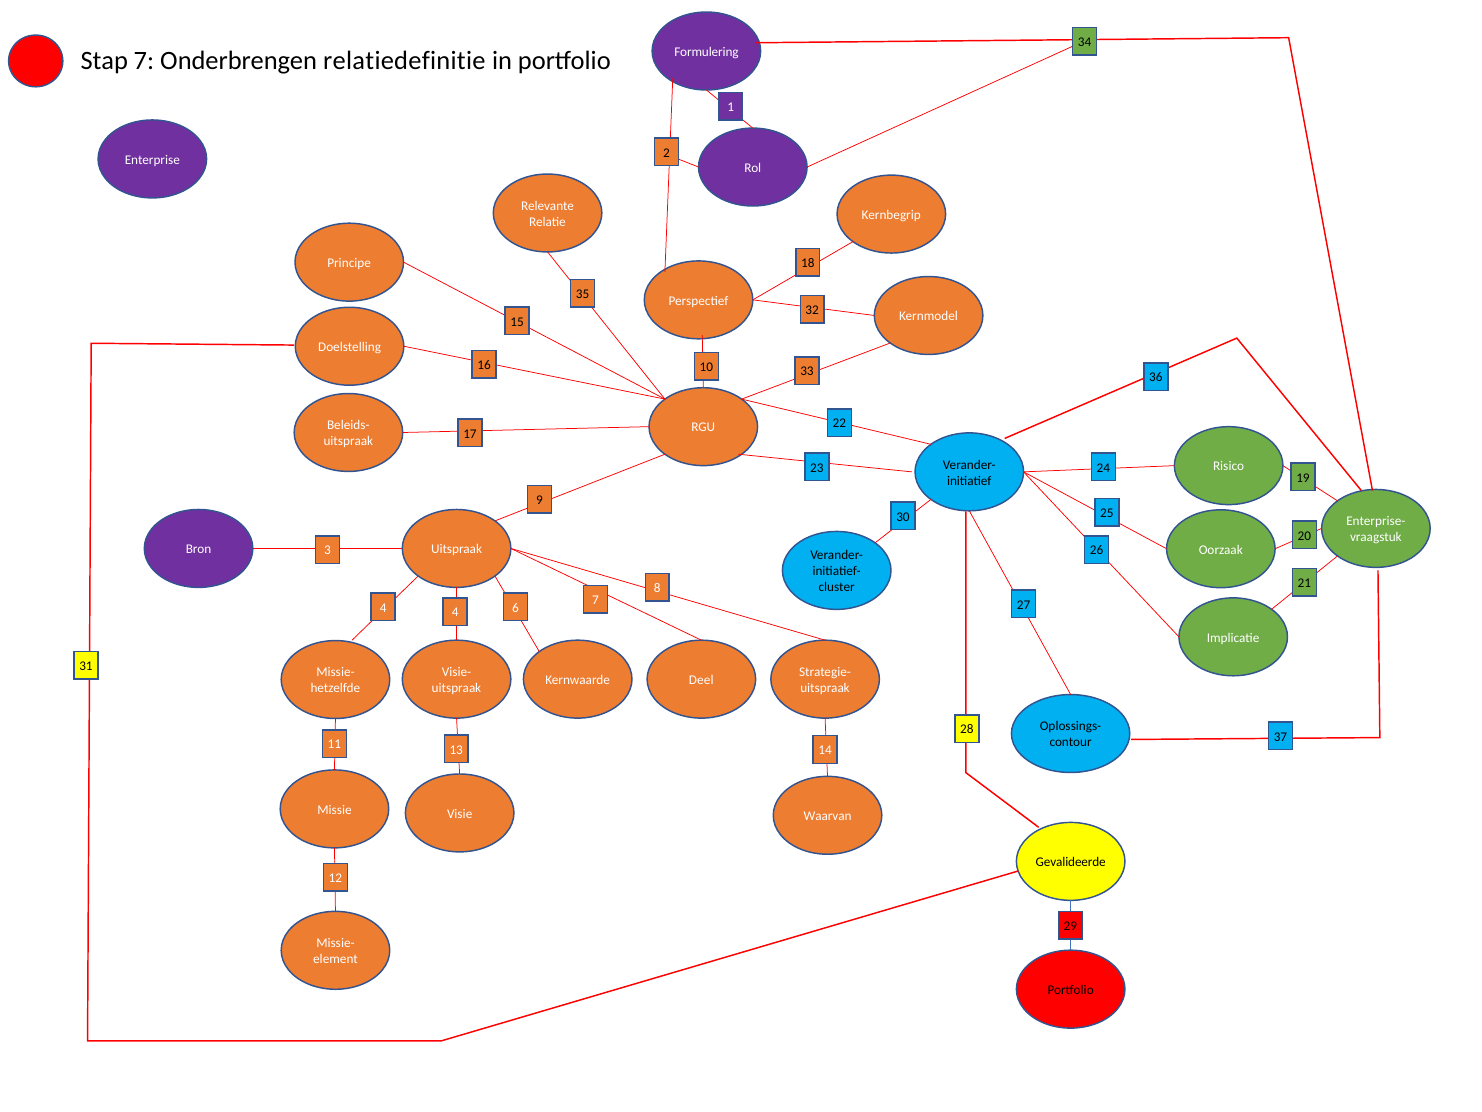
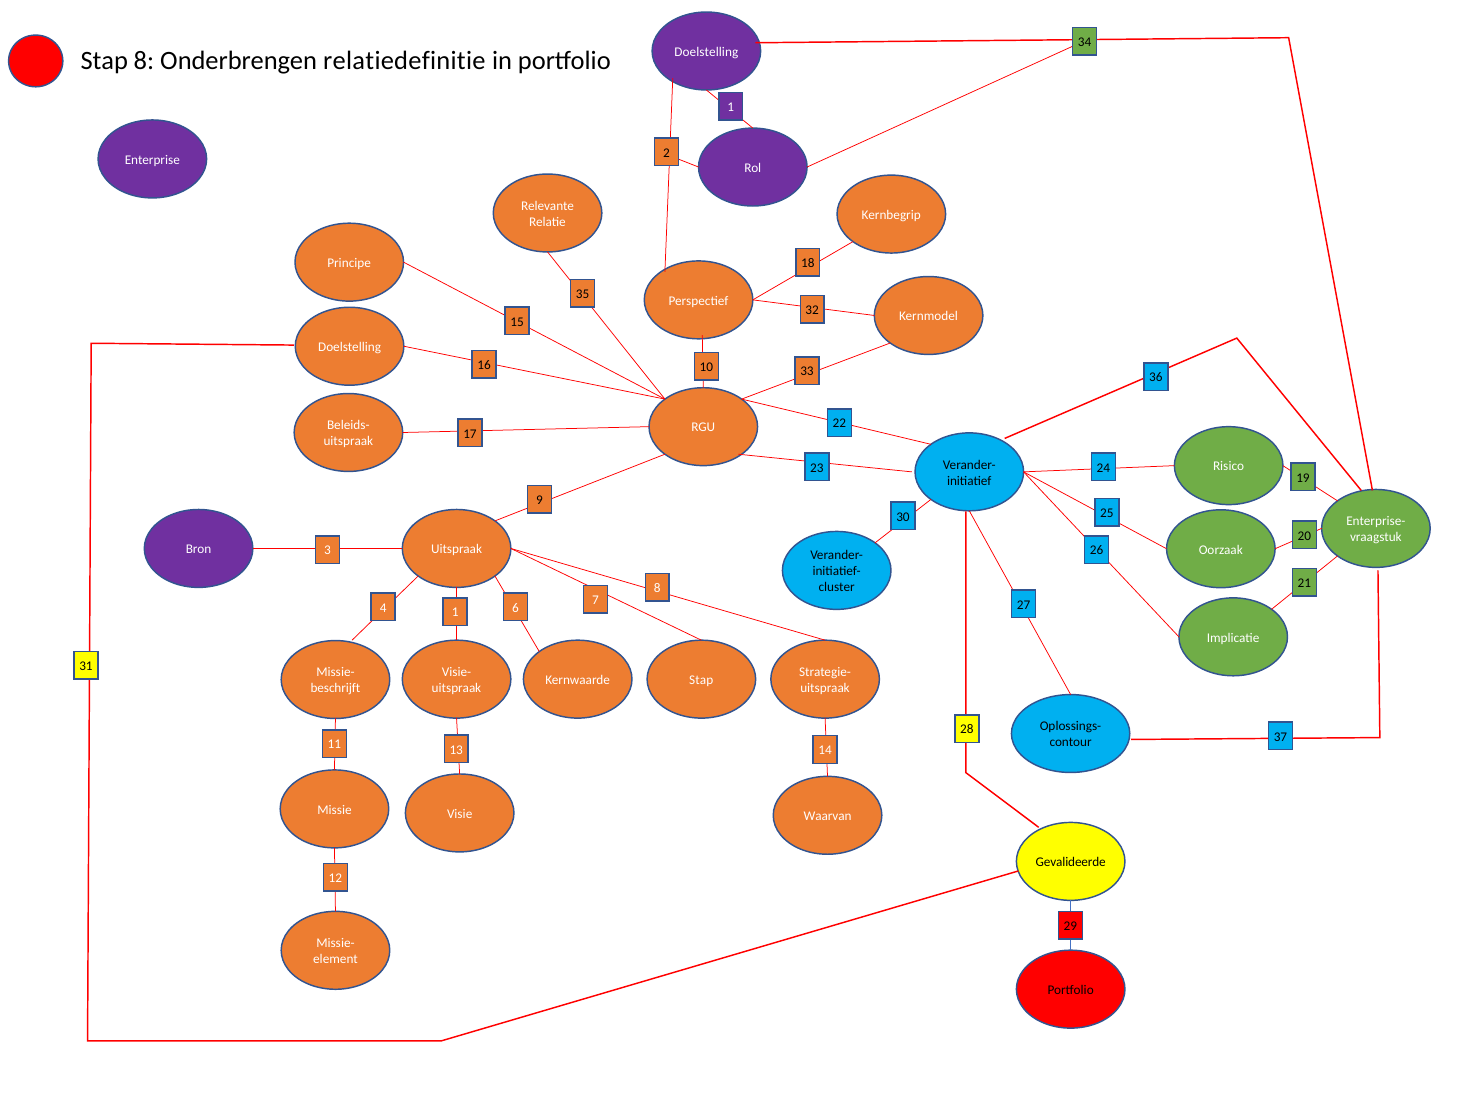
Formulering at (706, 52): Formulering -> Doelstelling
Stap 7: 7 -> 8
4 4: 4 -> 1
Deel at (701, 680): Deel -> Stap
hetzelfde: hetzelfde -> beschrijft
